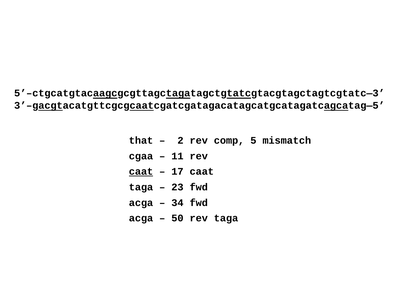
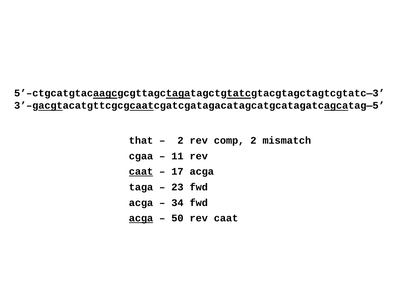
comp 5: 5 -> 2
17 caat: caat -> acga
acga at (141, 218) underline: none -> present
50 rev taga: taga -> caat
